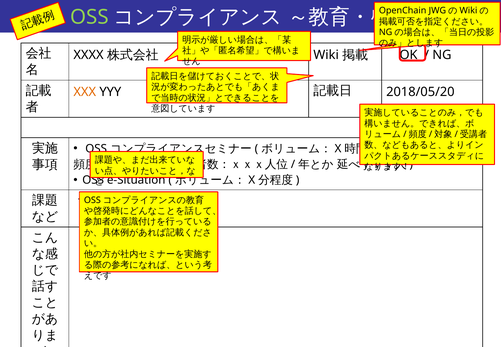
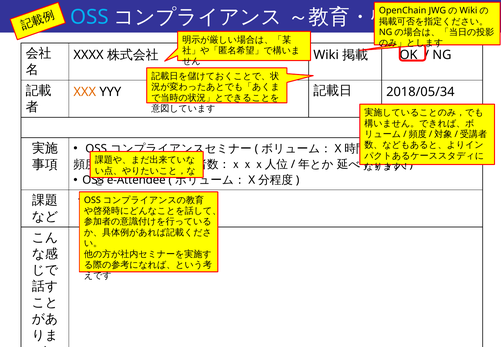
OSS at (89, 17) colour: light green -> light blue
2018/05/20: 2018/05/20 -> 2018/05/34
e-Situation: e-Situation -> e-Attendee
